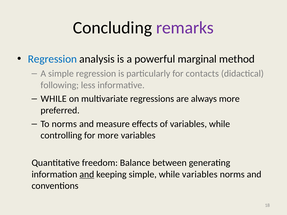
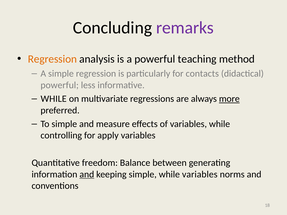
Regression at (52, 59) colour: blue -> orange
marginal: marginal -> teaching
following at (60, 85): following -> powerful
more at (229, 99) underline: none -> present
To norms: norms -> simple
for more: more -> apply
